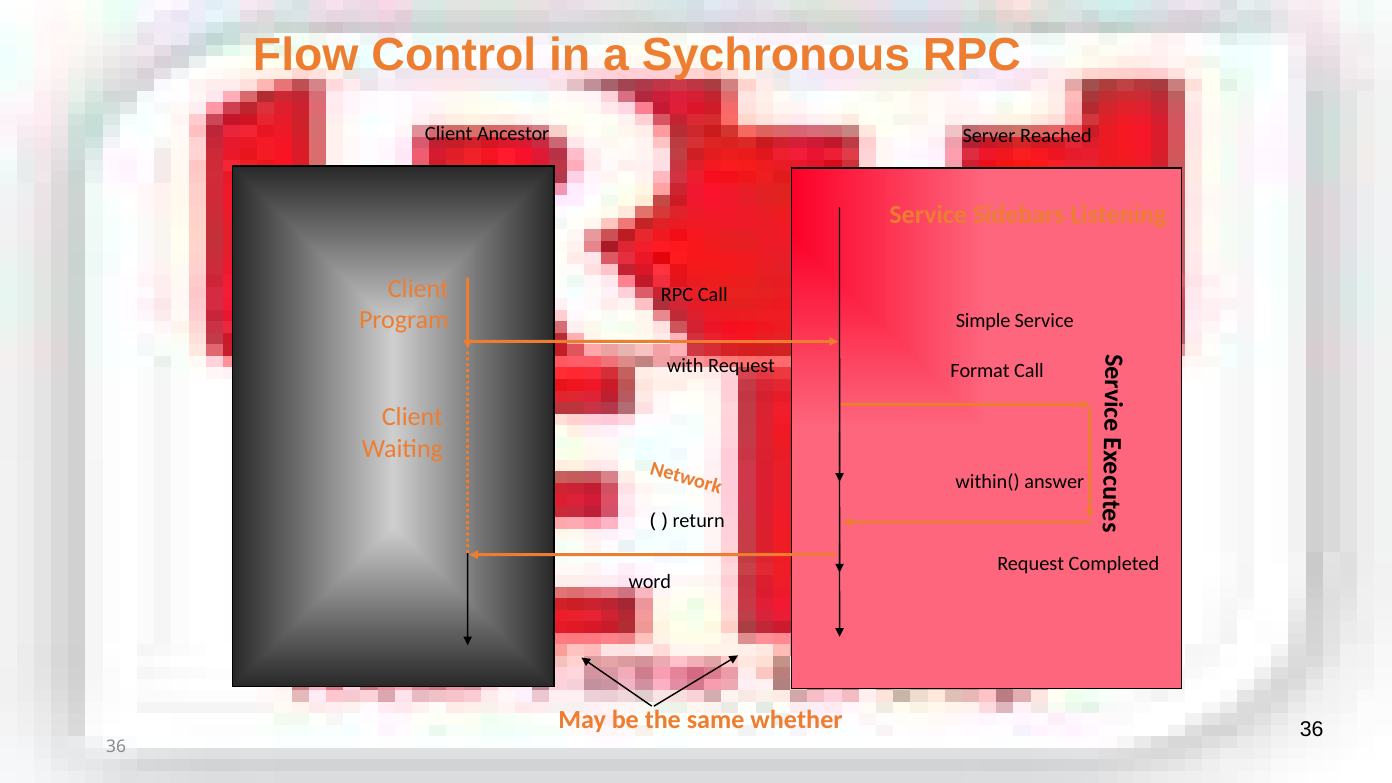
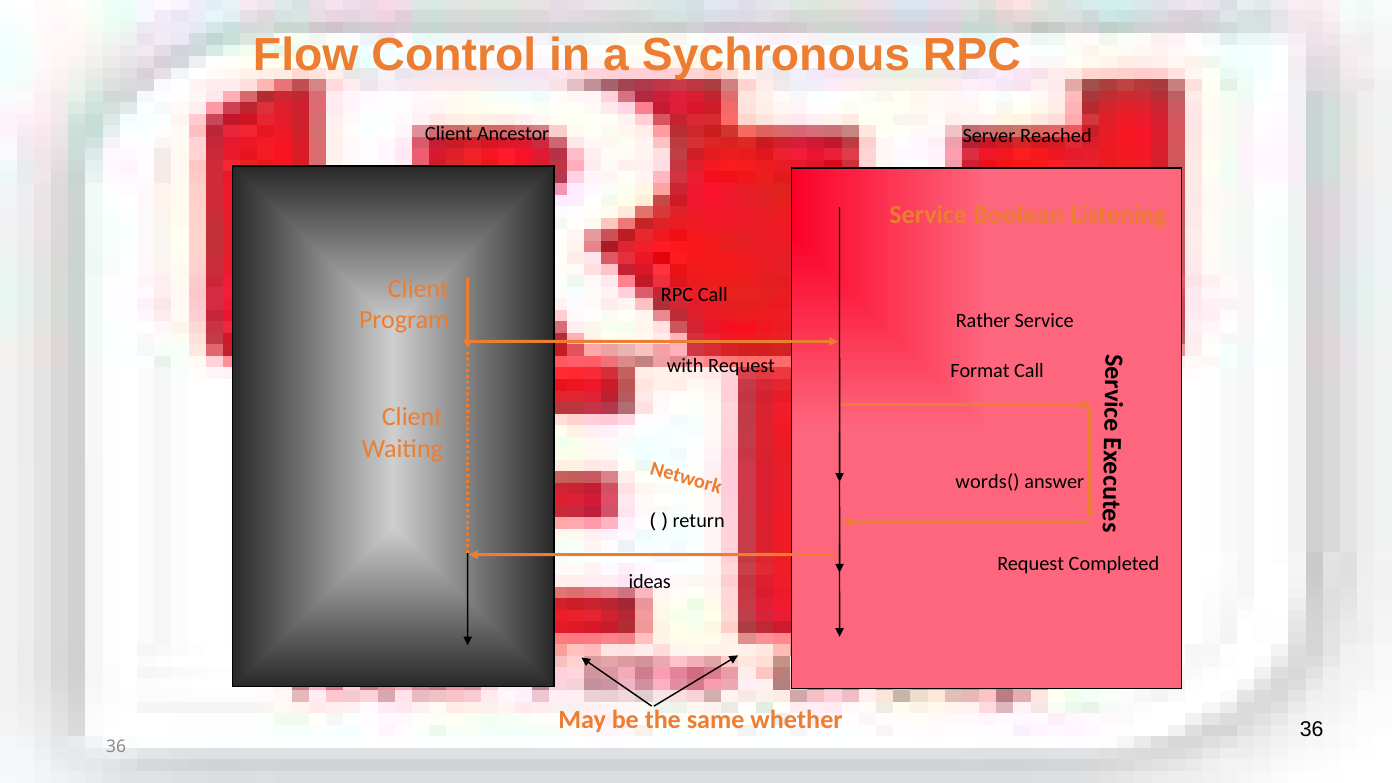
Sidebars: Sidebars -> Boolean
Simple: Simple -> Rather
within(: within( -> words(
word: word -> ideas
